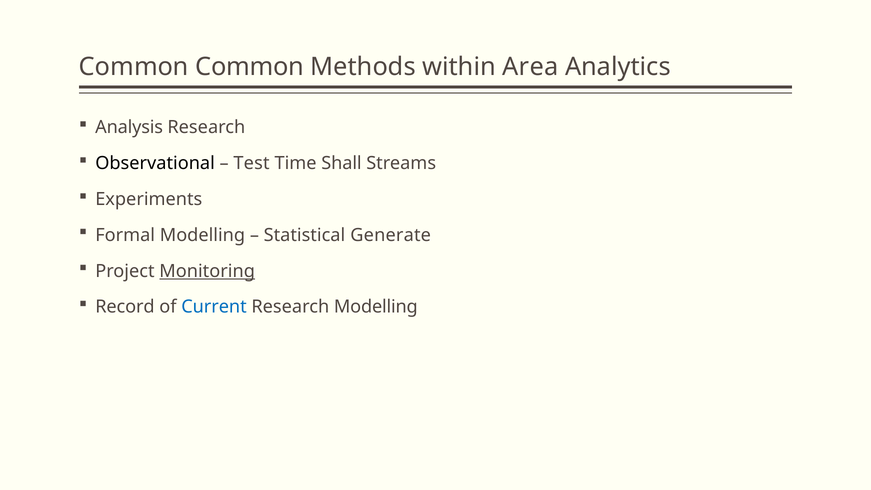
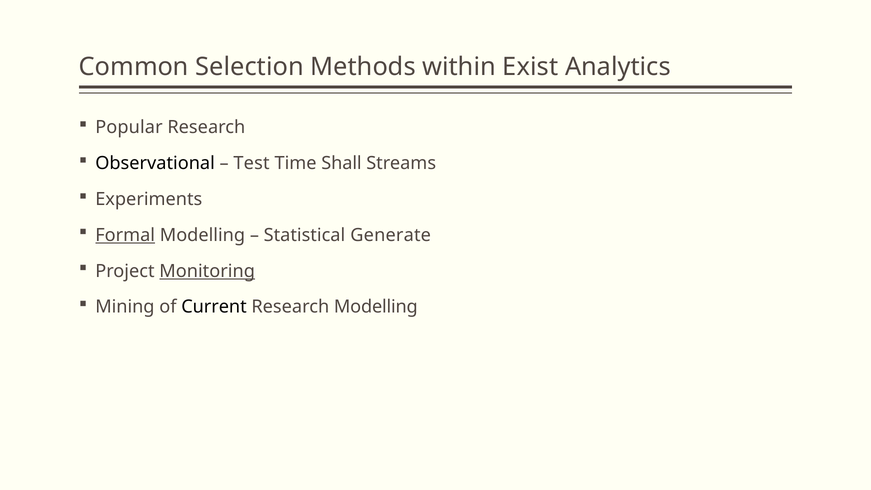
Common Common: Common -> Selection
Area: Area -> Exist
Analysis: Analysis -> Popular
Formal underline: none -> present
Record: Record -> Mining
Current colour: blue -> black
